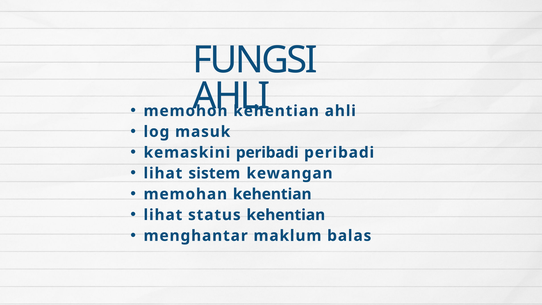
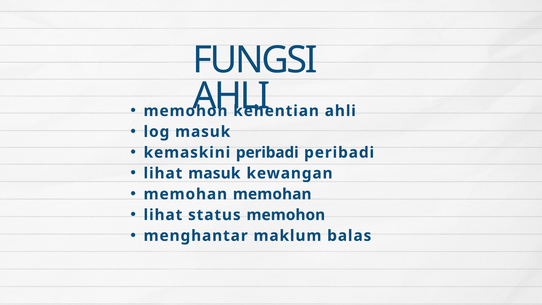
lihat sistem: sistem -> masuk
memohan kehentian: kehentian -> memohan
status kehentian: kehentian -> memohon
